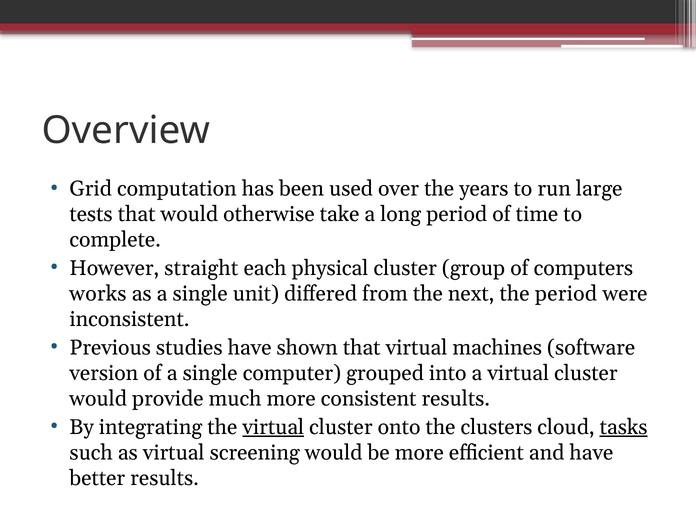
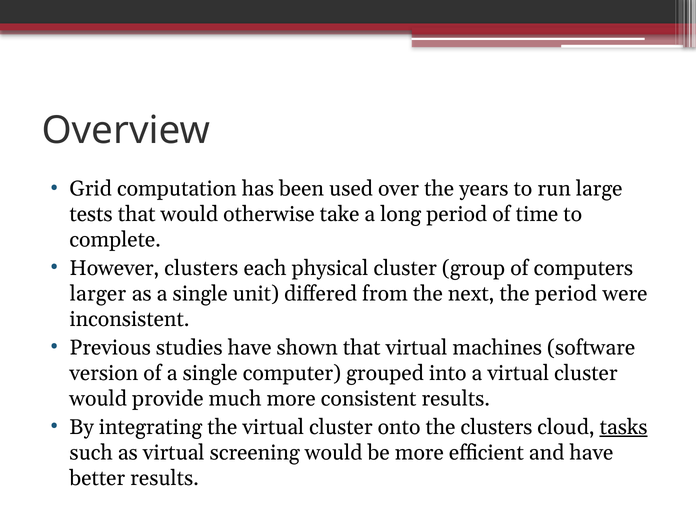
However straight: straight -> clusters
works: works -> larger
virtual at (273, 427) underline: present -> none
